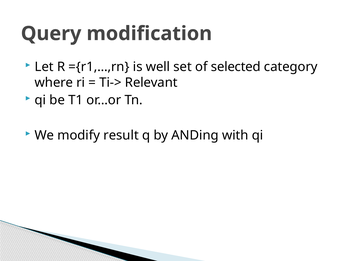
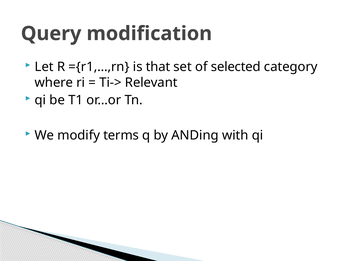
well: well -> that
result: result -> terms
